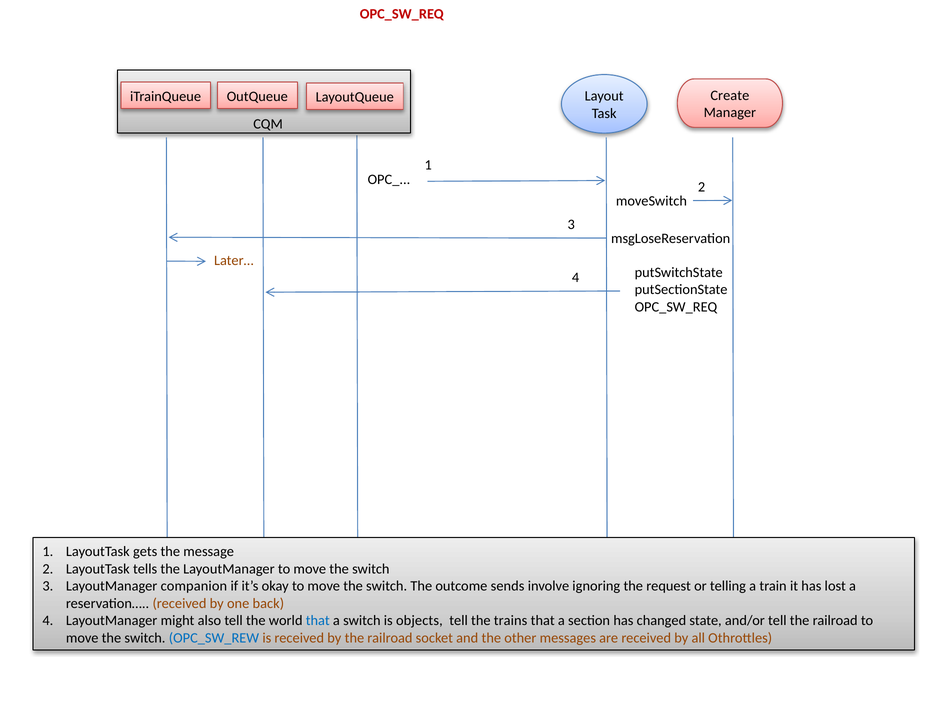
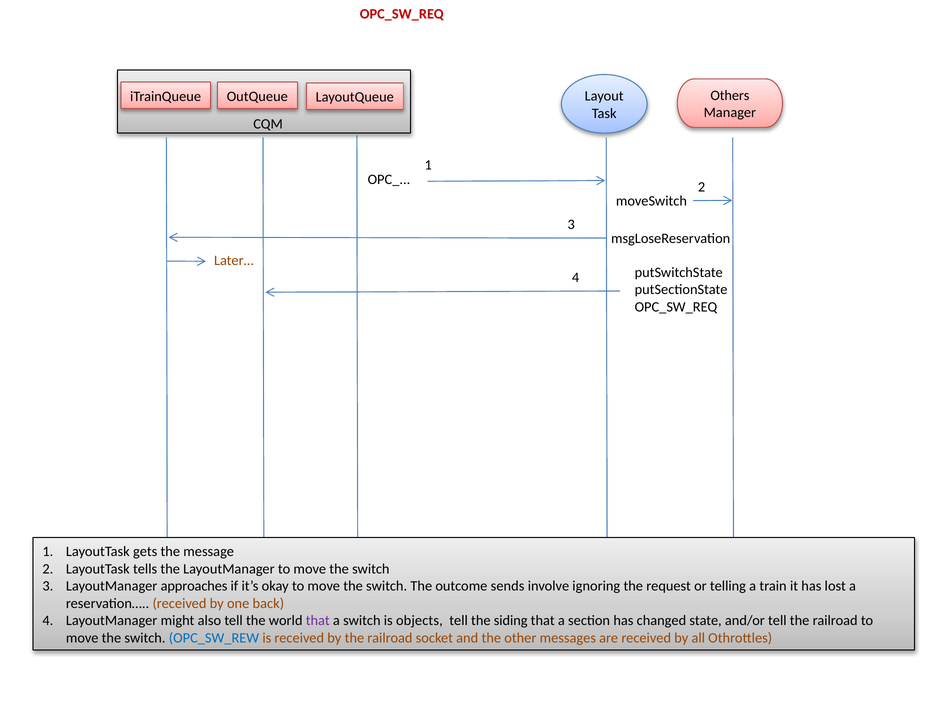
Create: Create -> Others
companion: companion -> approaches
that at (318, 621) colour: blue -> purple
trains: trains -> siding
